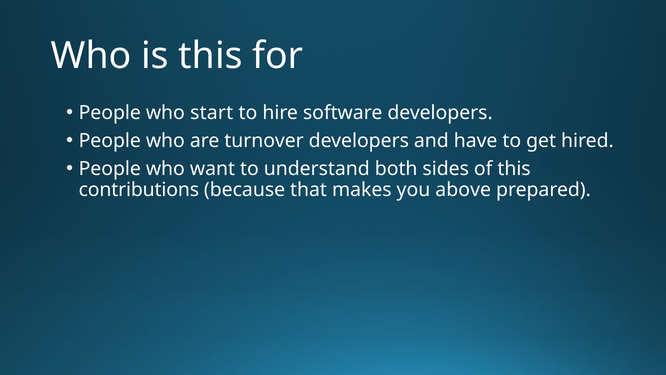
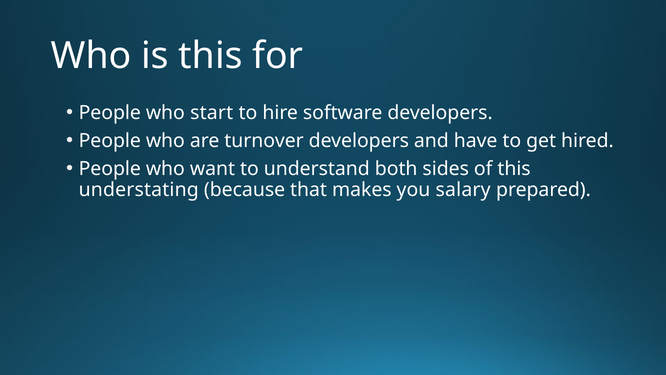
contributions: contributions -> understating
above: above -> salary
